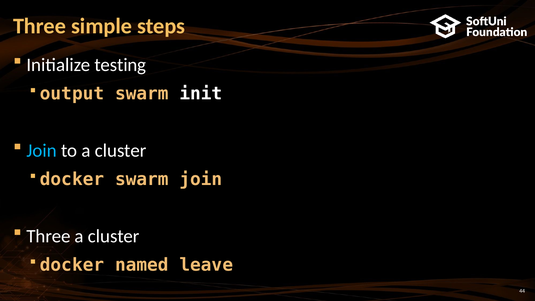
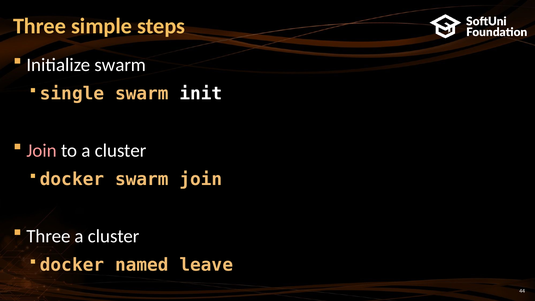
Initialize testing: testing -> swarm
output: output -> single
Join at (42, 150) colour: light blue -> pink
